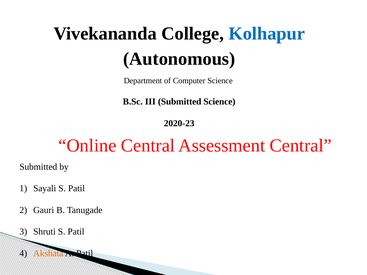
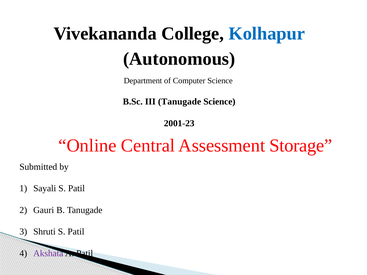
III Submitted: Submitted -> Tanugade
2020-23: 2020-23 -> 2001-23
Assessment Central: Central -> Storage
Akshata colour: orange -> purple
